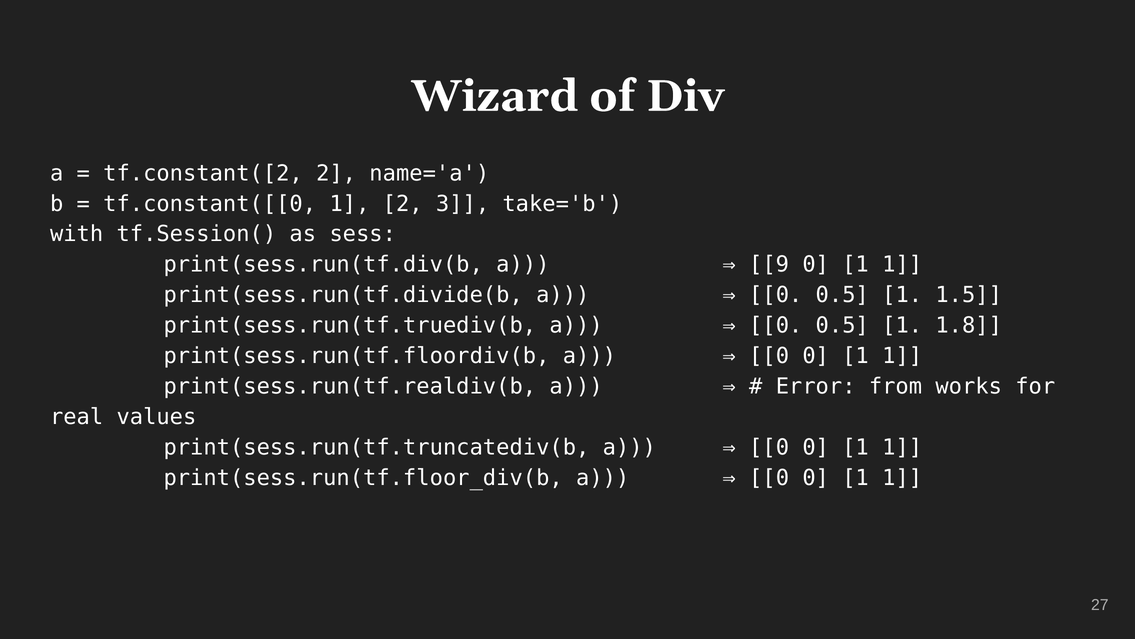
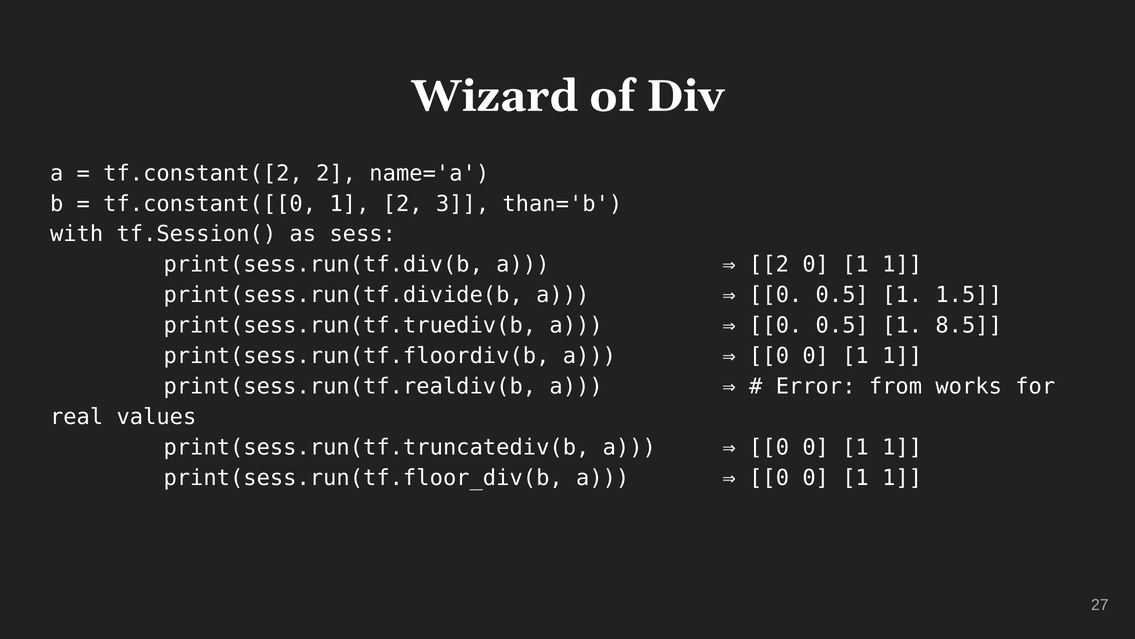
take='b: take='b -> than='b
9 at (769, 264): 9 -> 2
1.8: 1.8 -> 8.5
